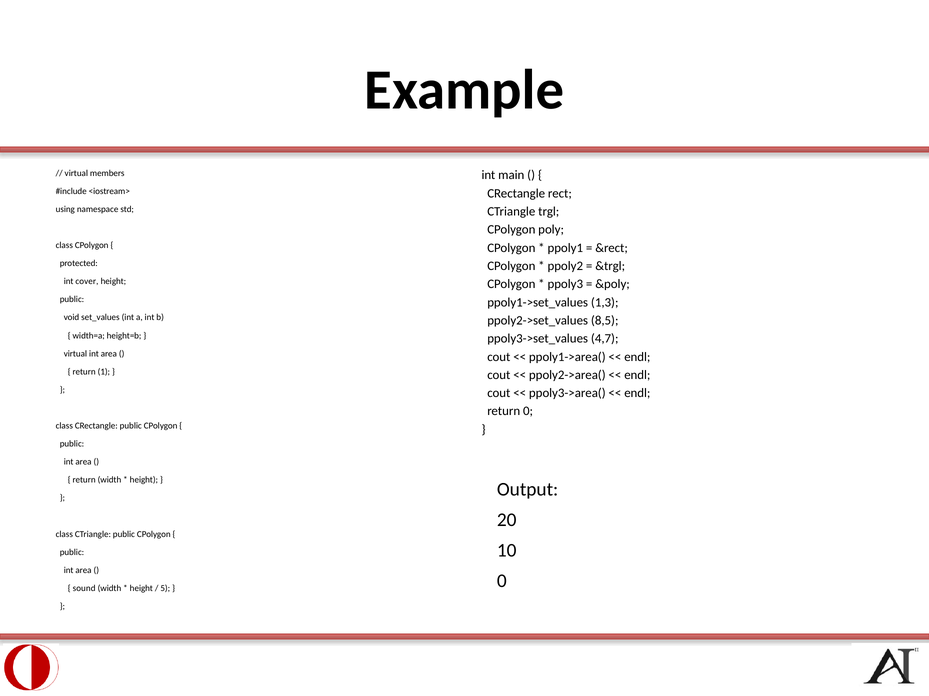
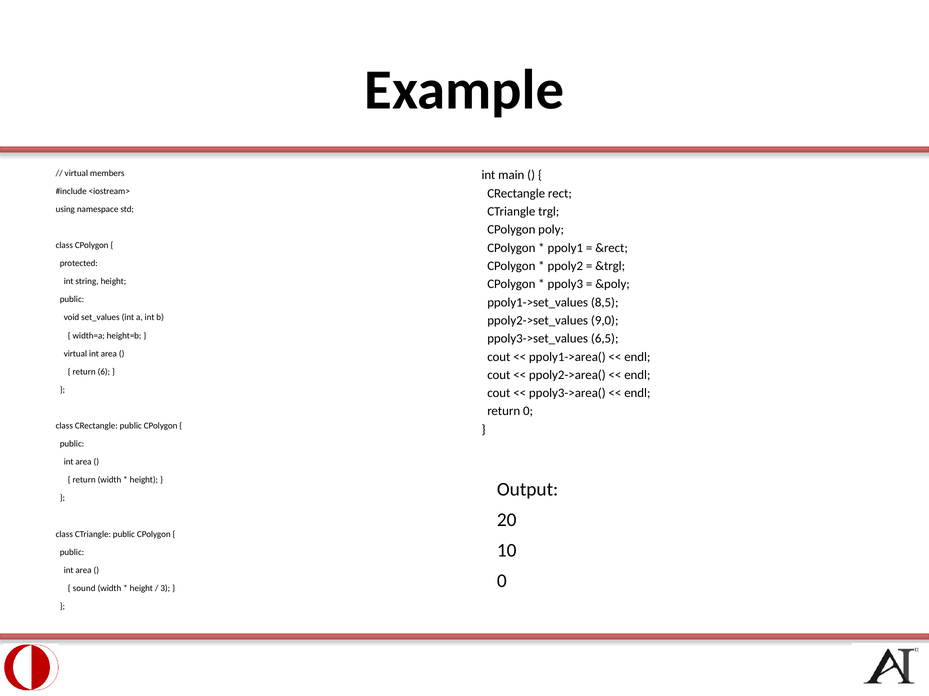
cover: cover -> string
1,3: 1,3 -> 8,5
8,5: 8,5 -> 9,0
4,7: 4,7 -> 6,5
1: 1 -> 6
5: 5 -> 3
